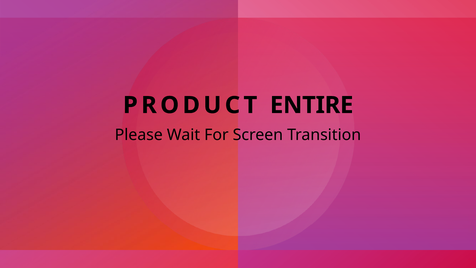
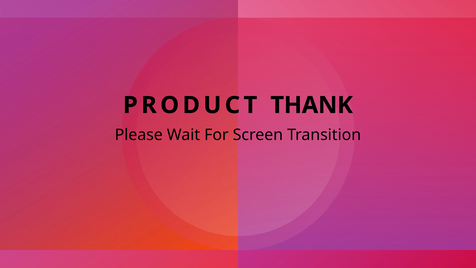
ENTIRE: ENTIRE -> THANK
